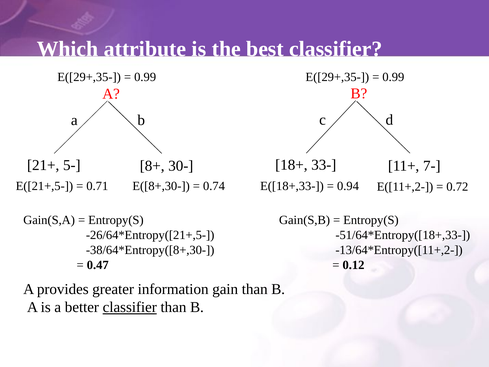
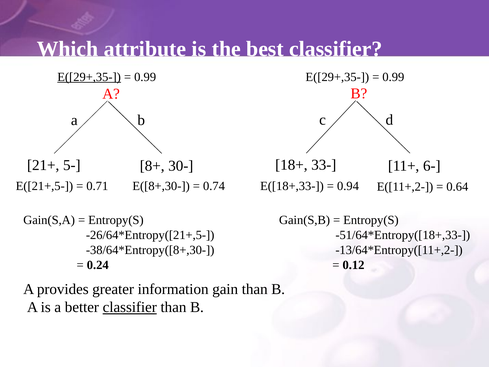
E([29+,35- at (89, 77) underline: none -> present
7-: 7- -> 6-
0.72: 0.72 -> 0.64
0.47: 0.47 -> 0.24
